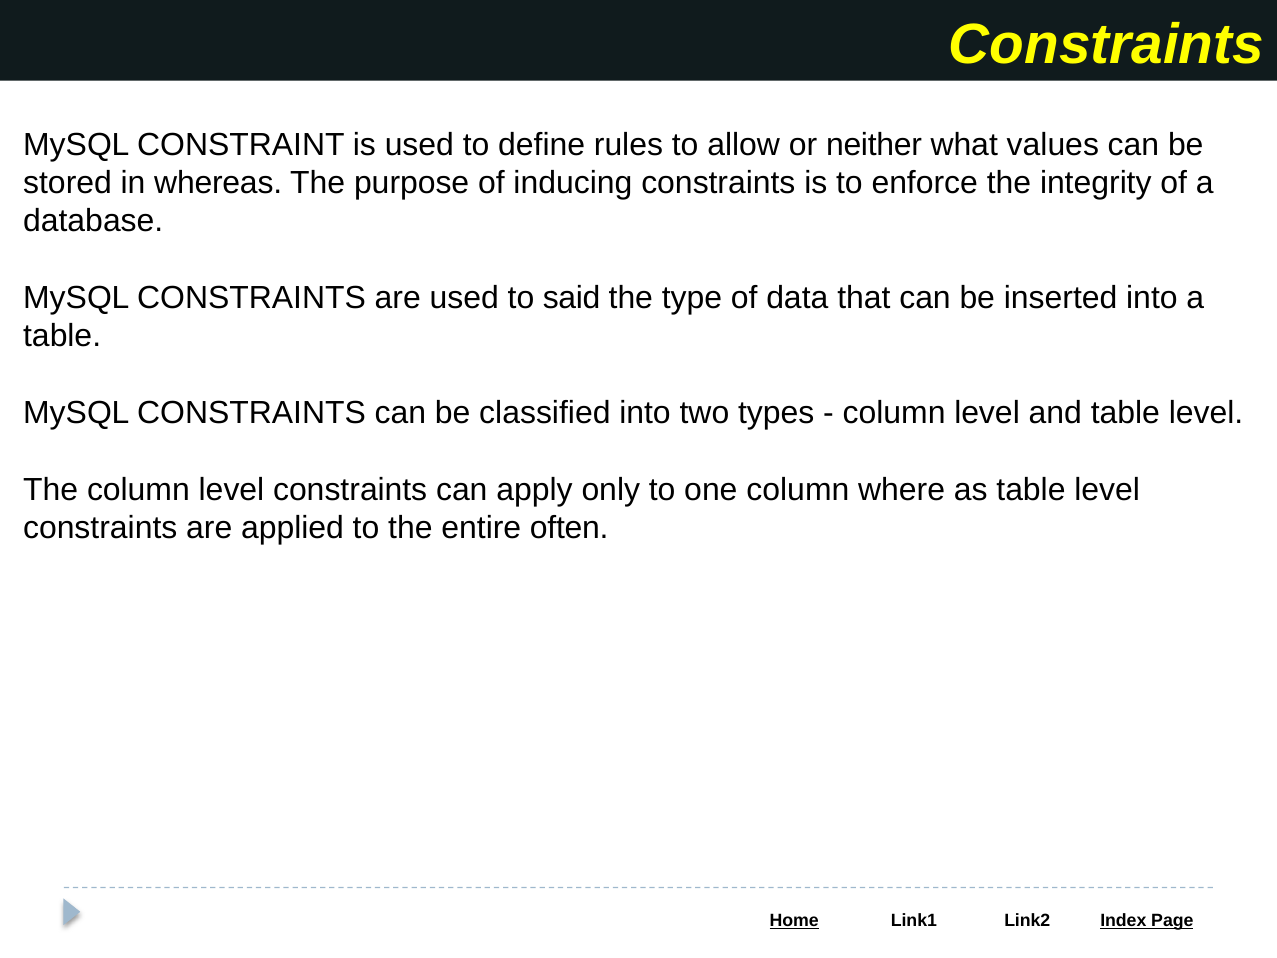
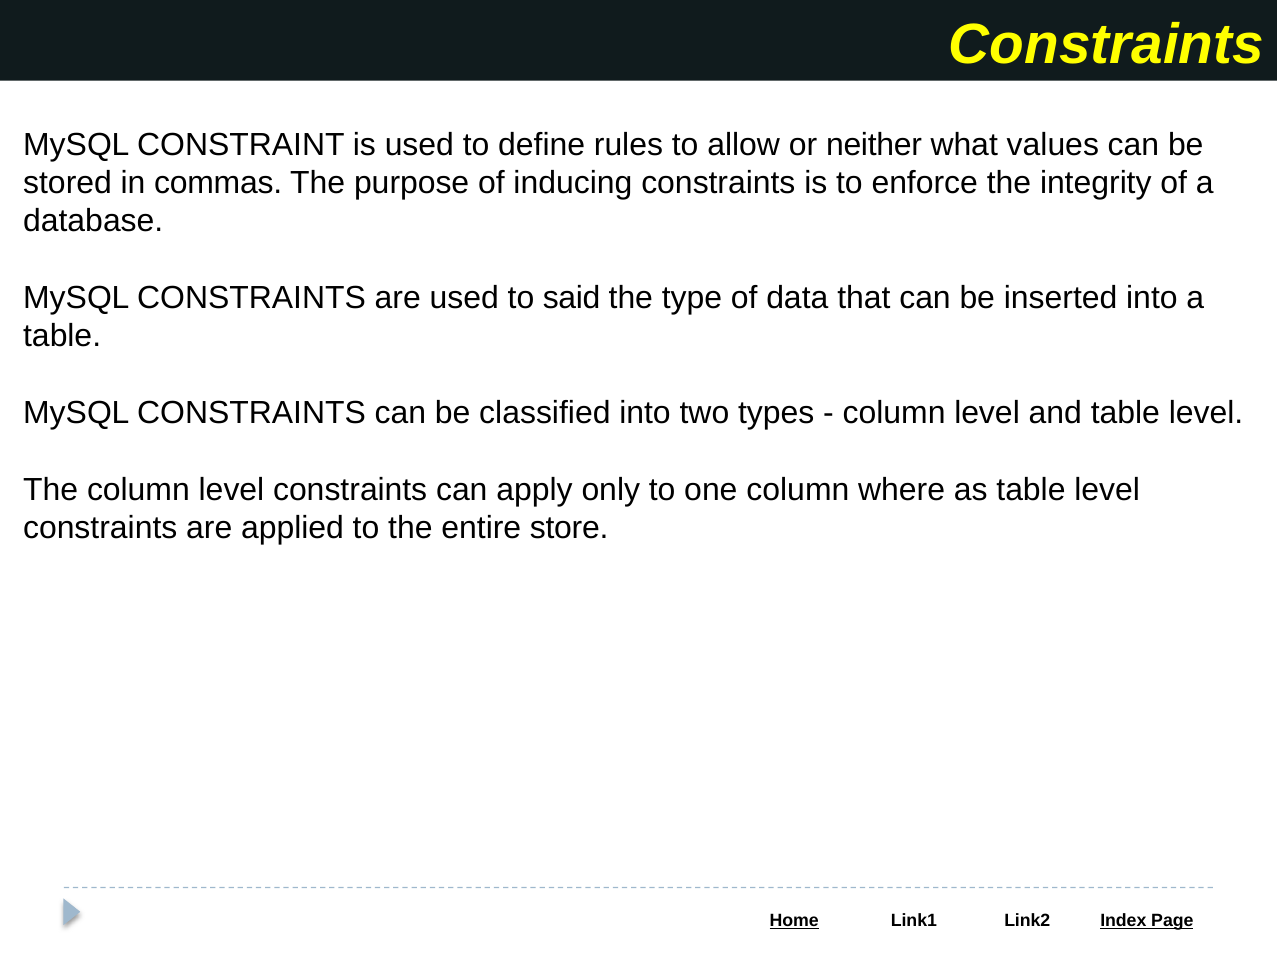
whereas: whereas -> commas
often: often -> store
